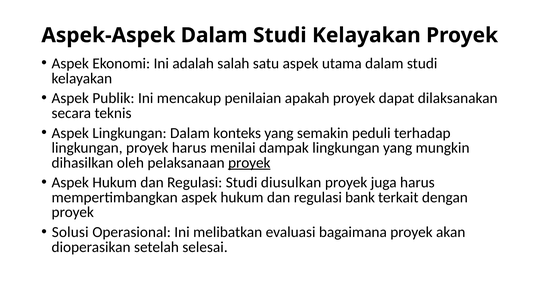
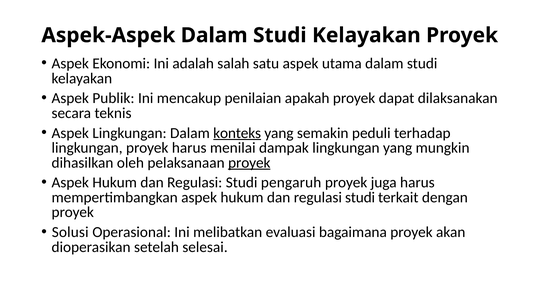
konteks underline: none -> present
diusulkan: diusulkan -> pengaruh
bank at (360, 198): bank -> studi
